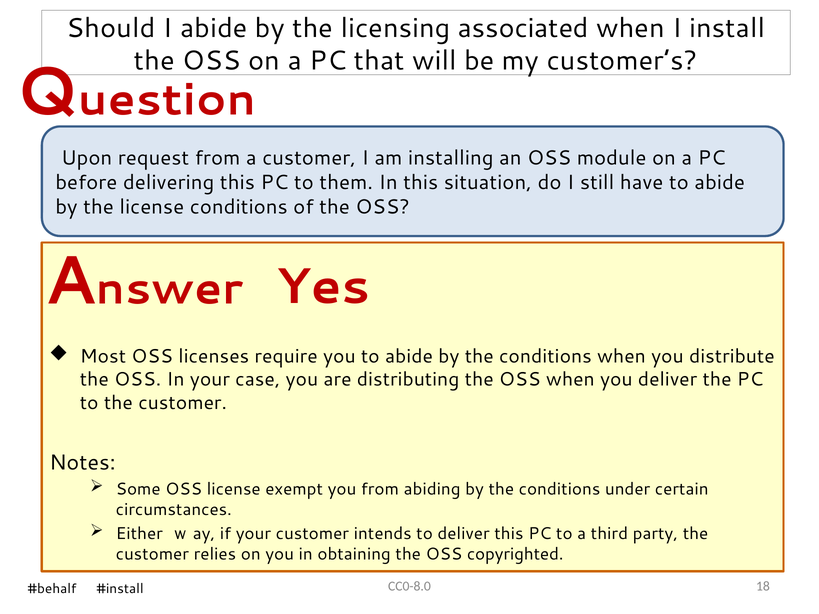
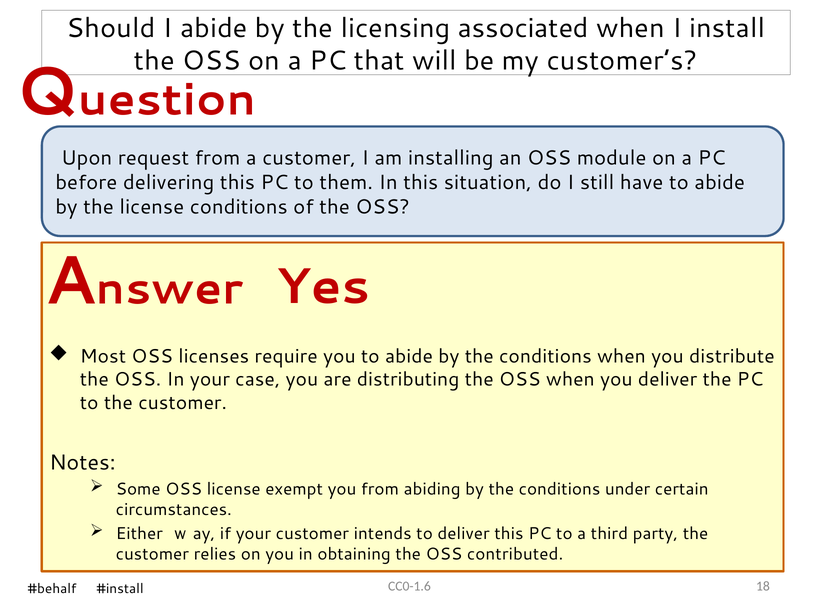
copyrighted: copyrighted -> contributed
CC0-8.0: CC0-8.0 -> CC0-1.6
